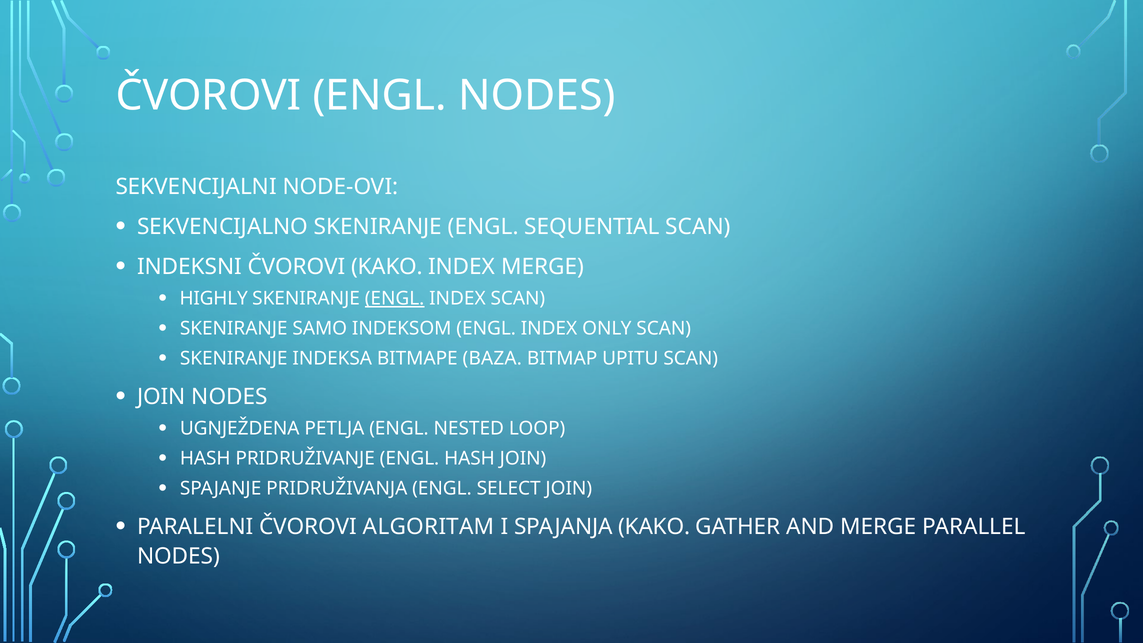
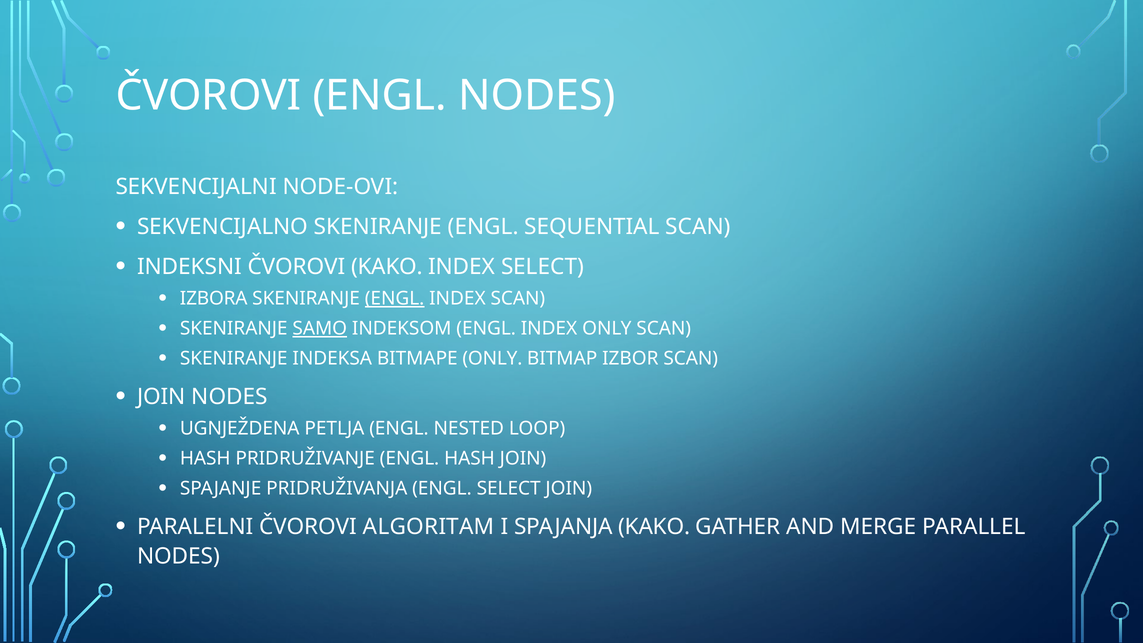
INDEX MERGE: MERGE -> SELECT
HIGHLY: HIGHLY -> IZBORA
SAMO underline: none -> present
BITMAPE BAZA: BAZA -> ONLY
UPITU: UPITU -> IZBOR
